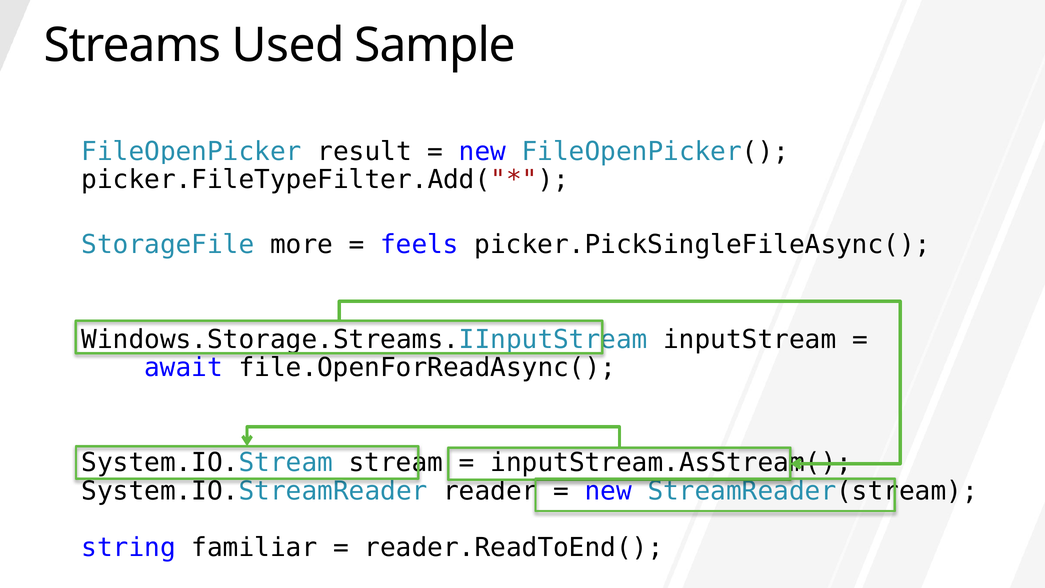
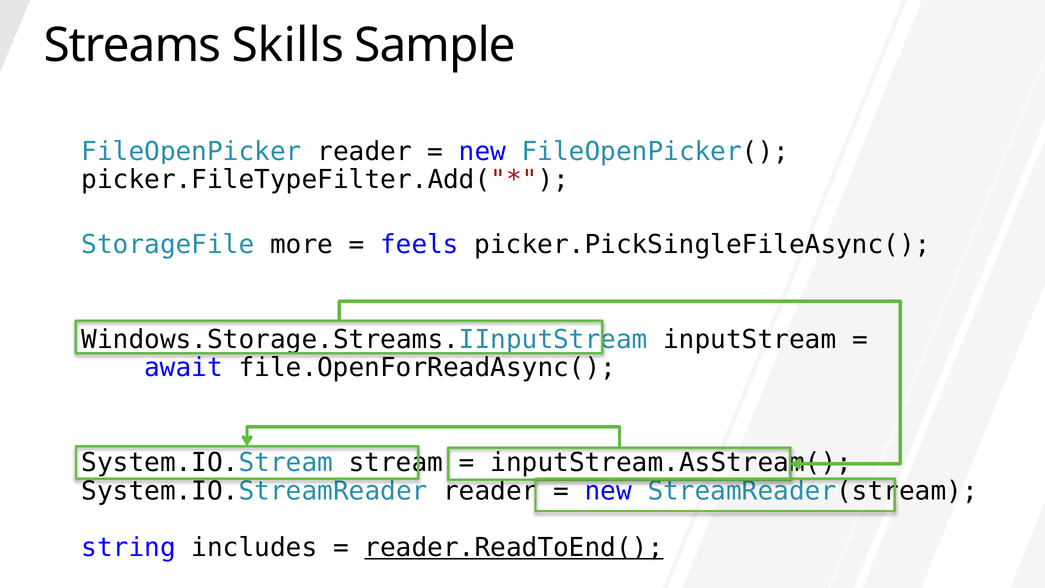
Used: Used -> Skills
FileOpenPicker result: result -> reader
familiar: familiar -> includes
reader.ReadToEnd( underline: none -> present
